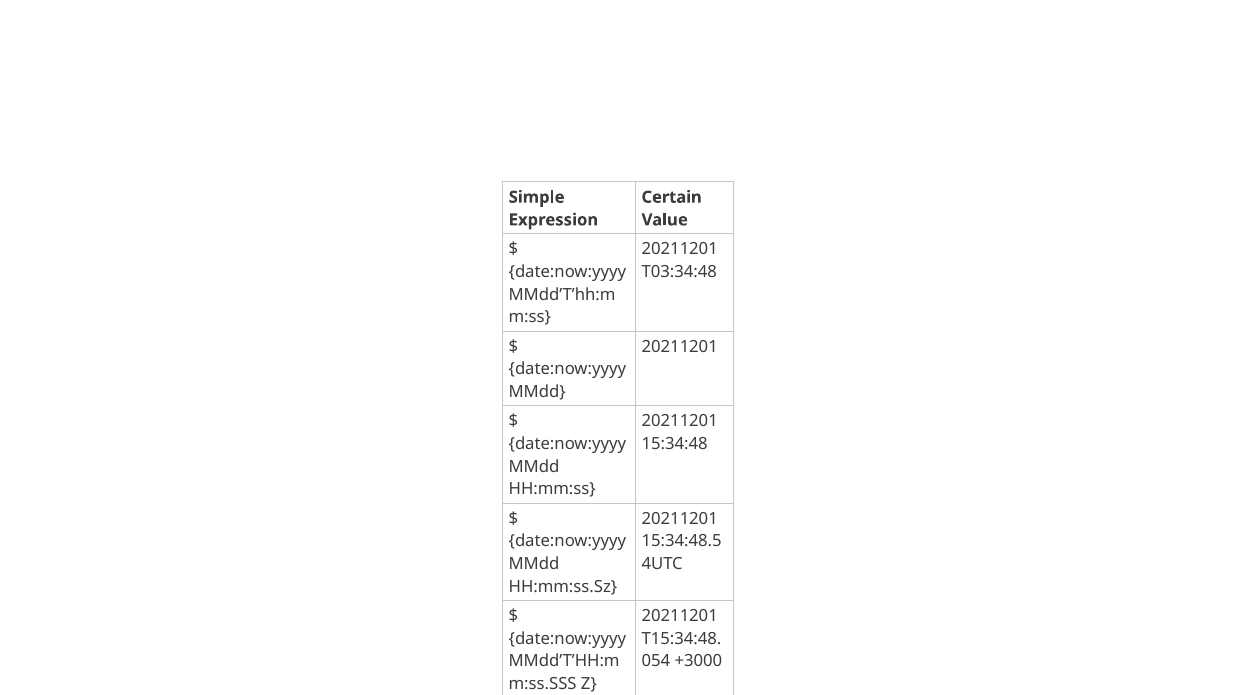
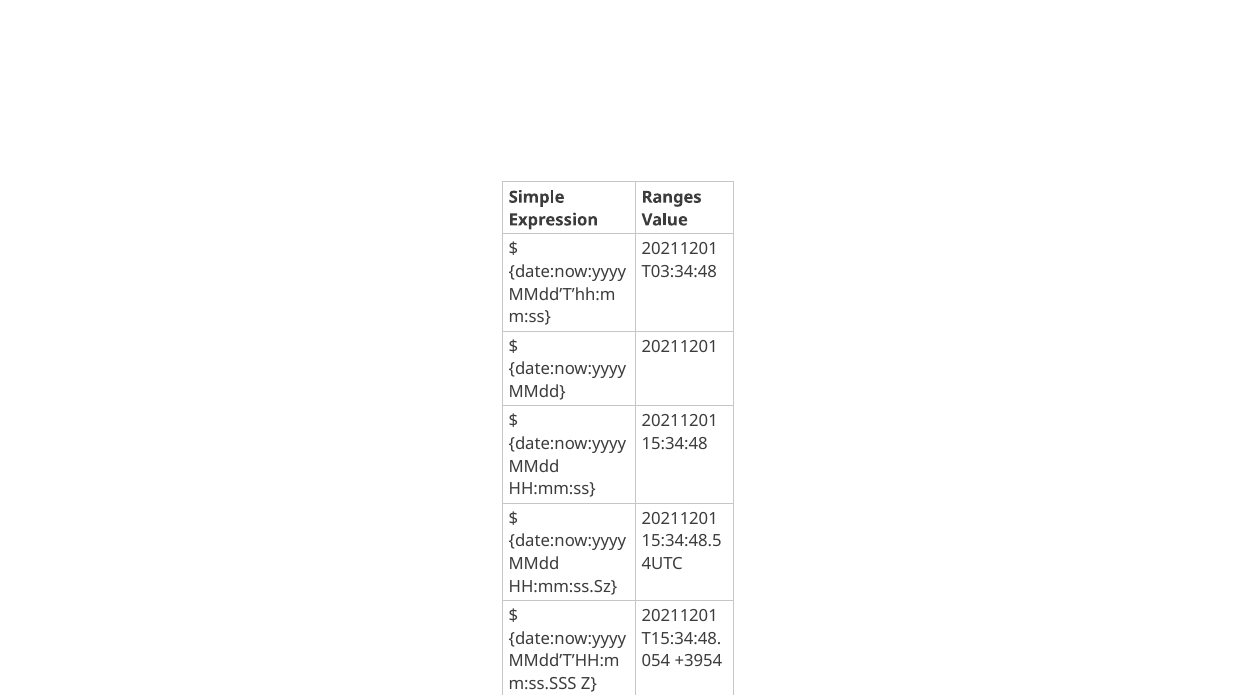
Certain: Certain -> Ranges
+3000: +3000 -> +3954
